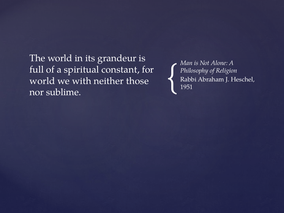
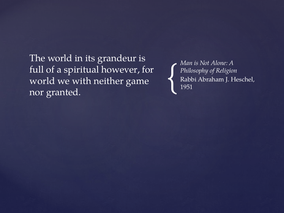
constant: constant -> however
those: those -> game
sublime: sublime -> granted
